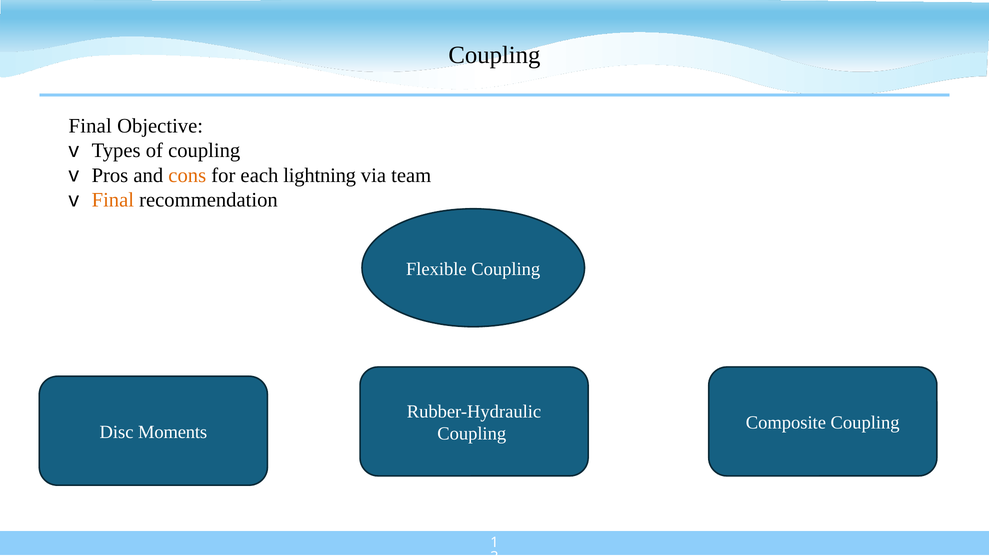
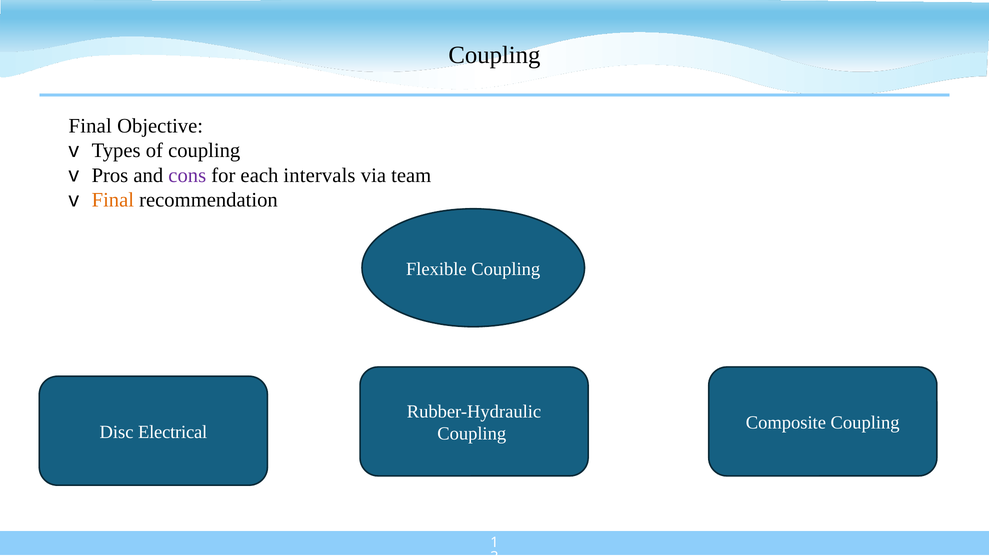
cons colour: orange -> purple
lightning: lightning -> intervals
Moments: Moments -> Electrical
